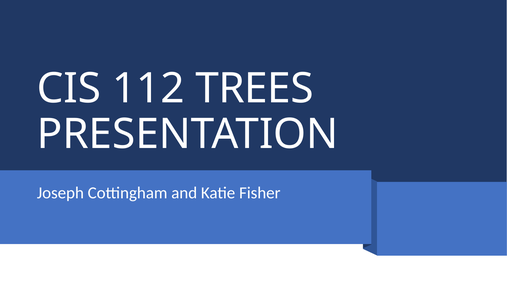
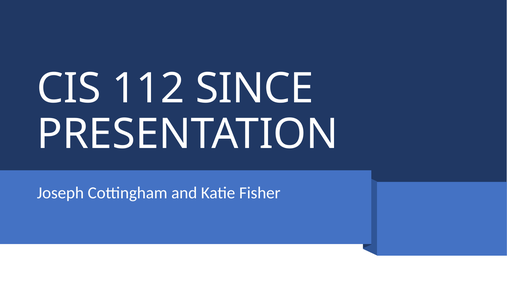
TREES: TREES -> SINCE
